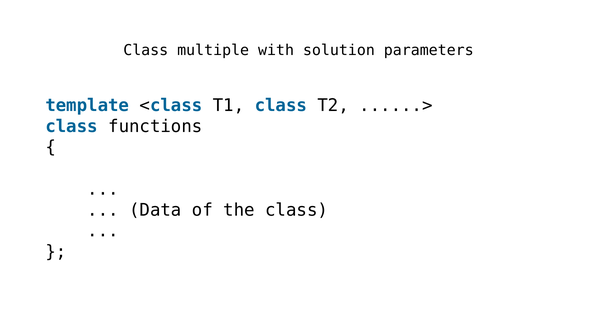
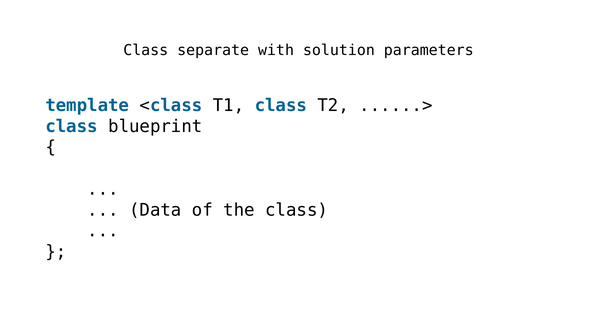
multiple: multiple -> separate
functions: functions -> blueprint
